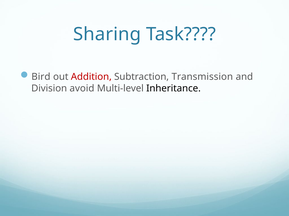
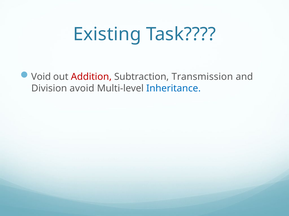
Sharing: Sharing -> Existing
Bird: Bird -> Void
Inheritance colour: black -> blue
